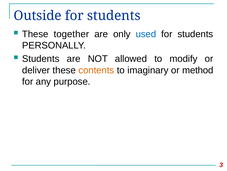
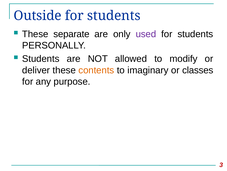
together: together -> separate
used colour: blue -> purple
method: method -> classes
